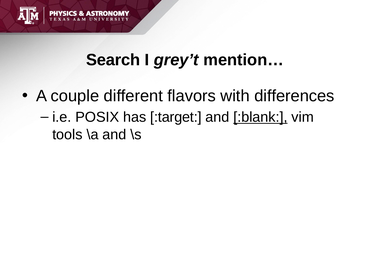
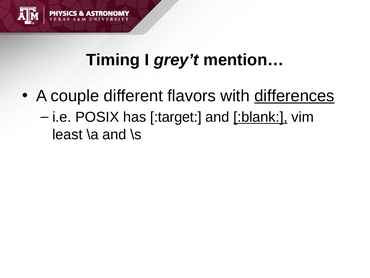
Search: Search -> Timing
differences underline: none -> present
tools: tools -> least
